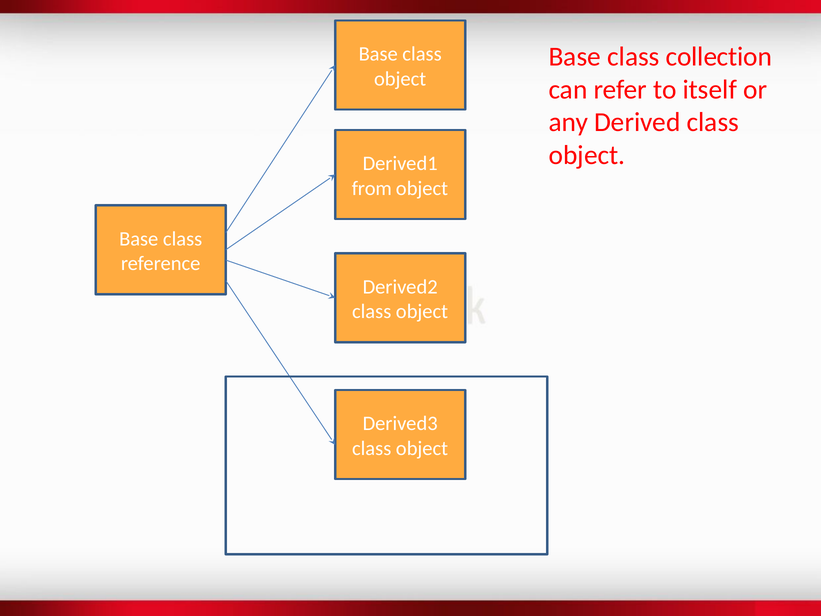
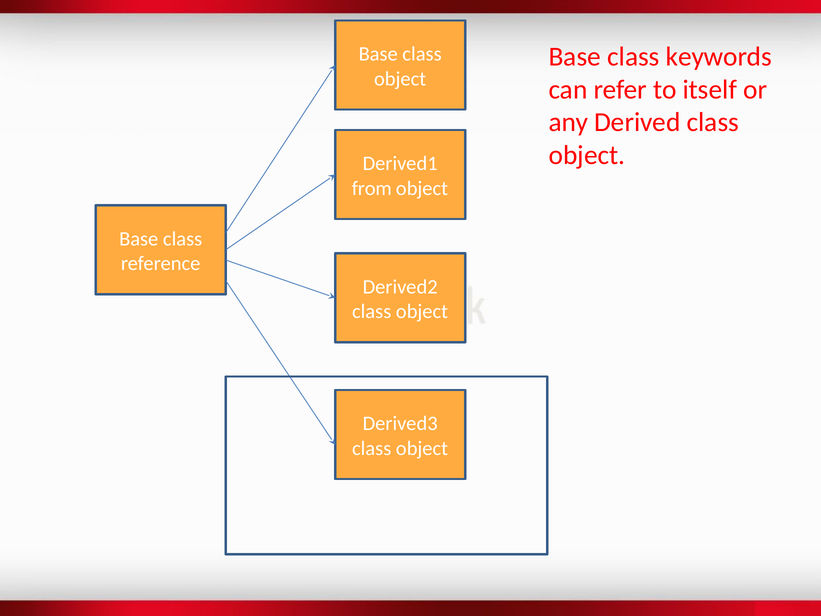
collection: collection -> keywords
